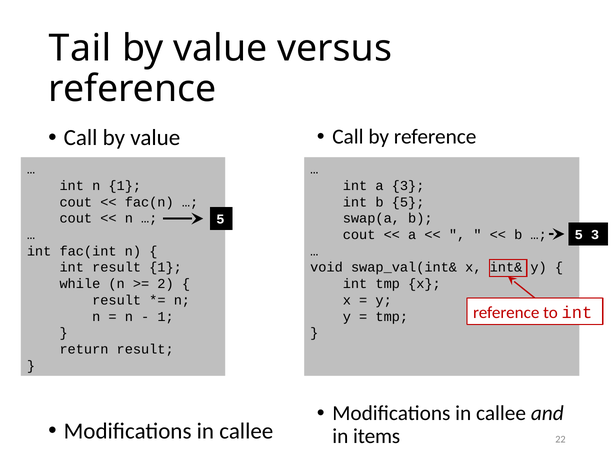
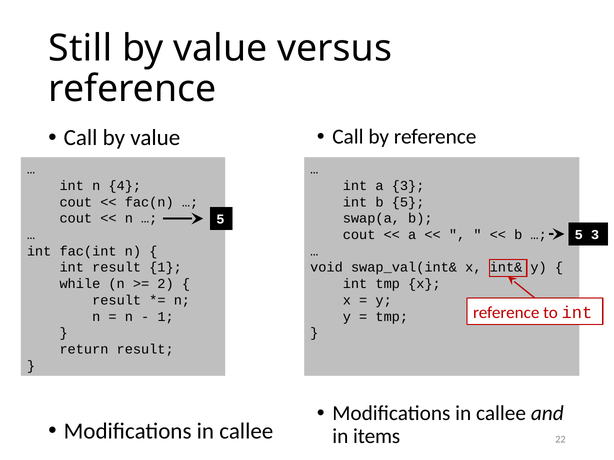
Tail: Tail -> Still
n 1: 1 -> 4
